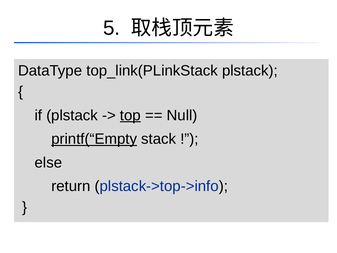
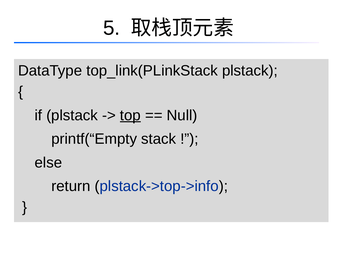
printf(“Empty underline: present -> none
